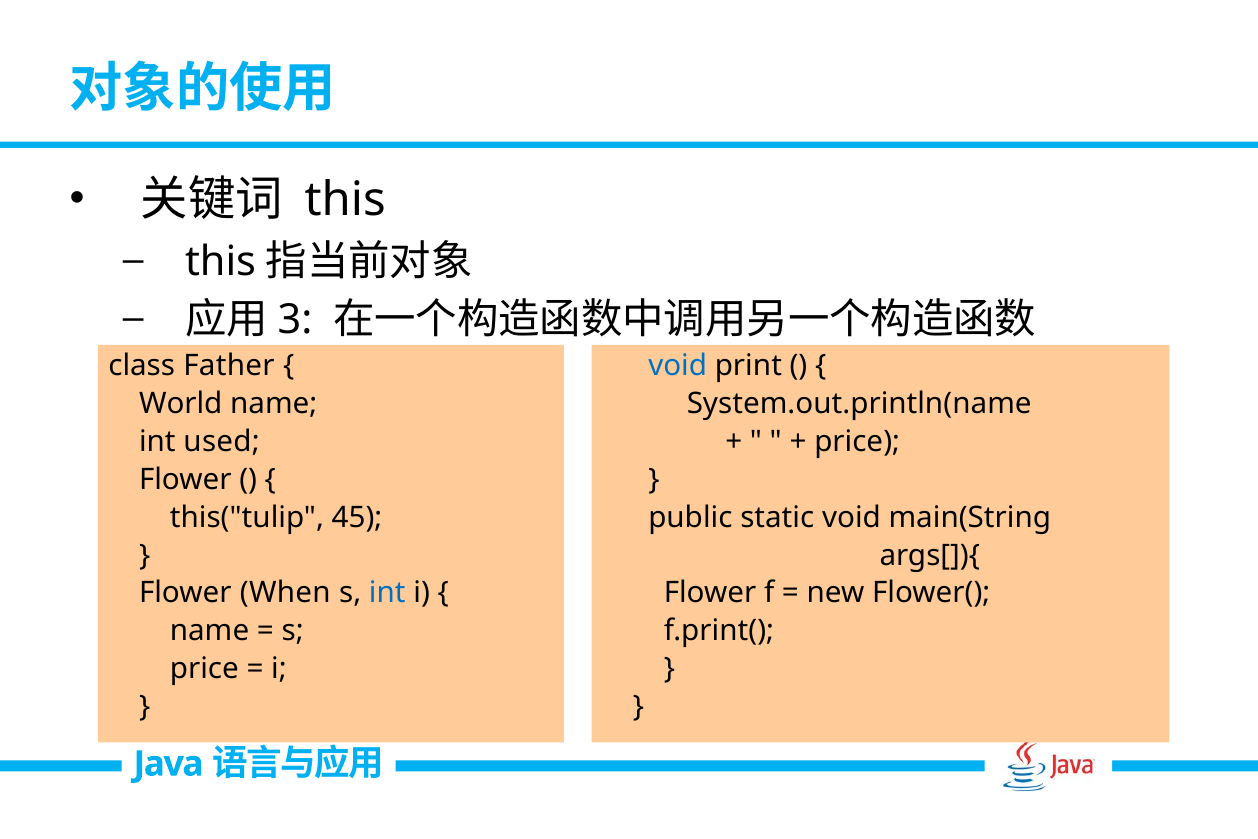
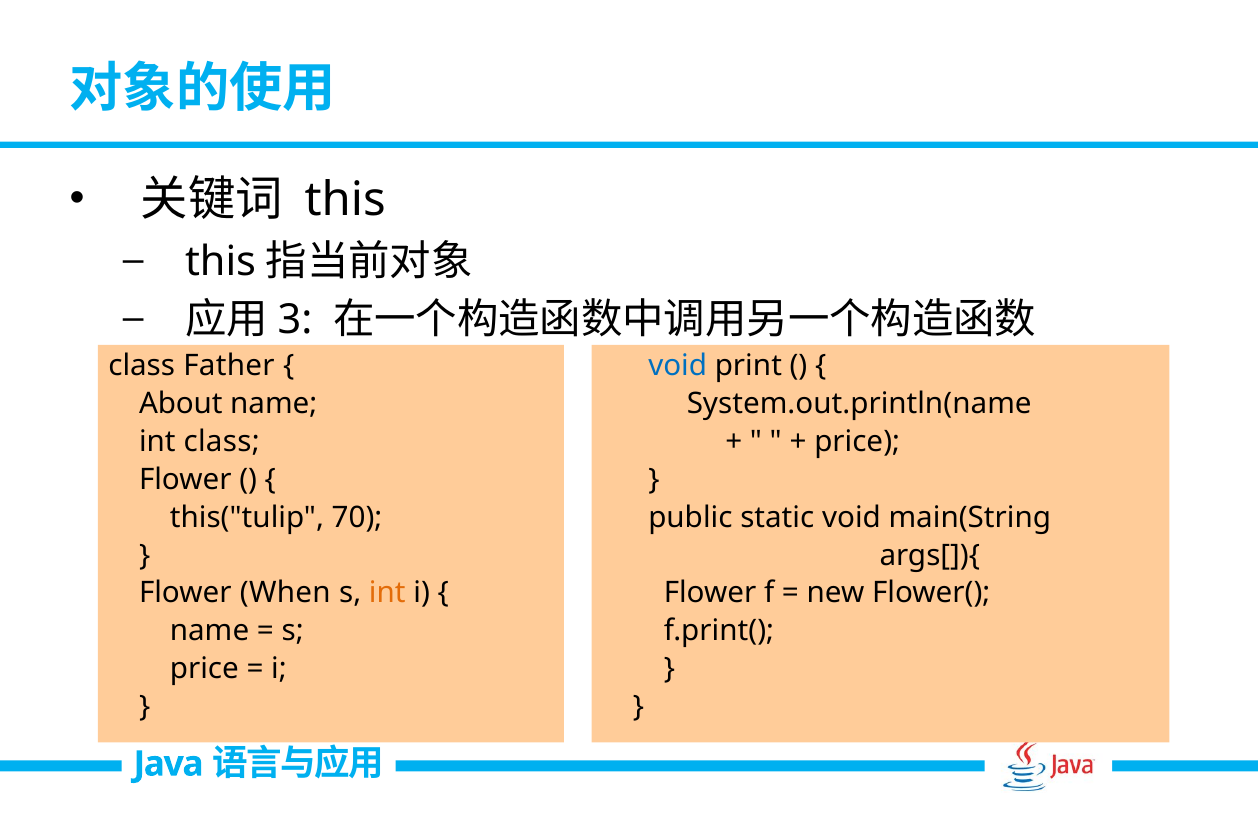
World: World -> About
int used: used -> class
45: 45 -> 70
int at (387, 593) colour: blue -> orange
